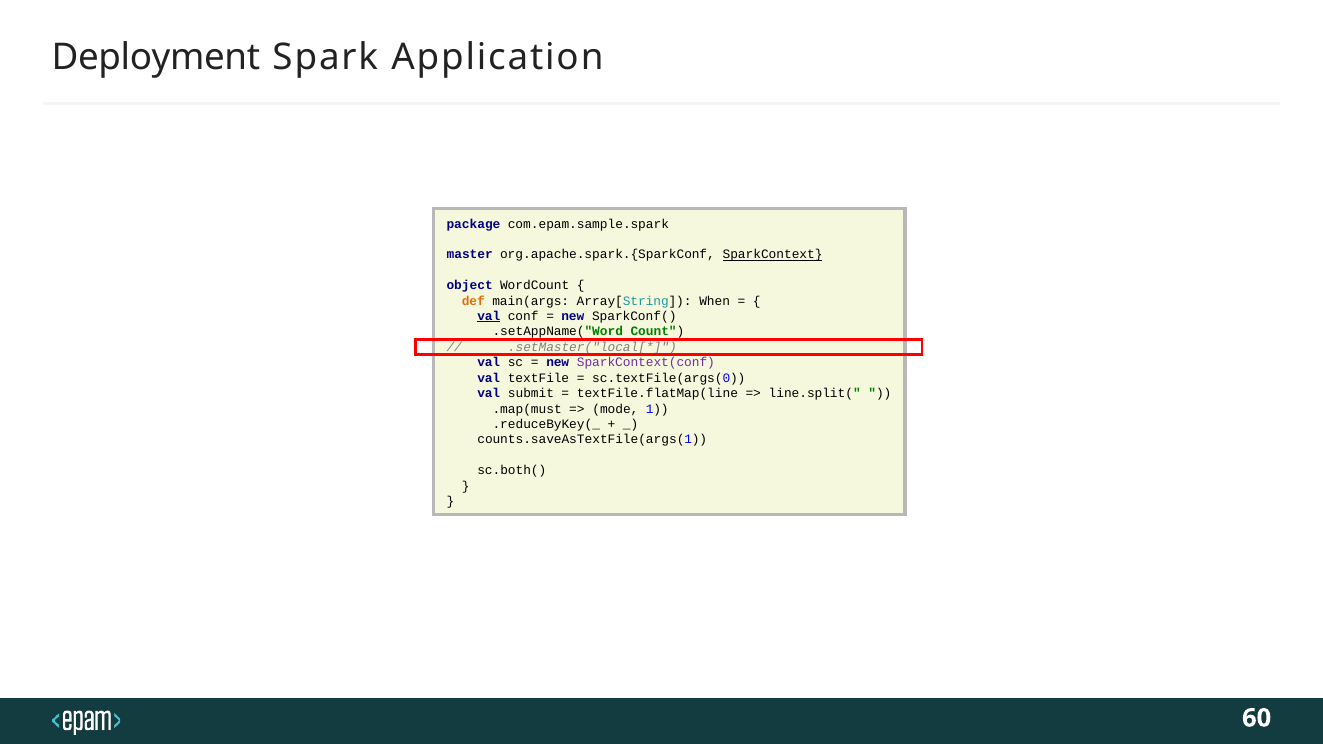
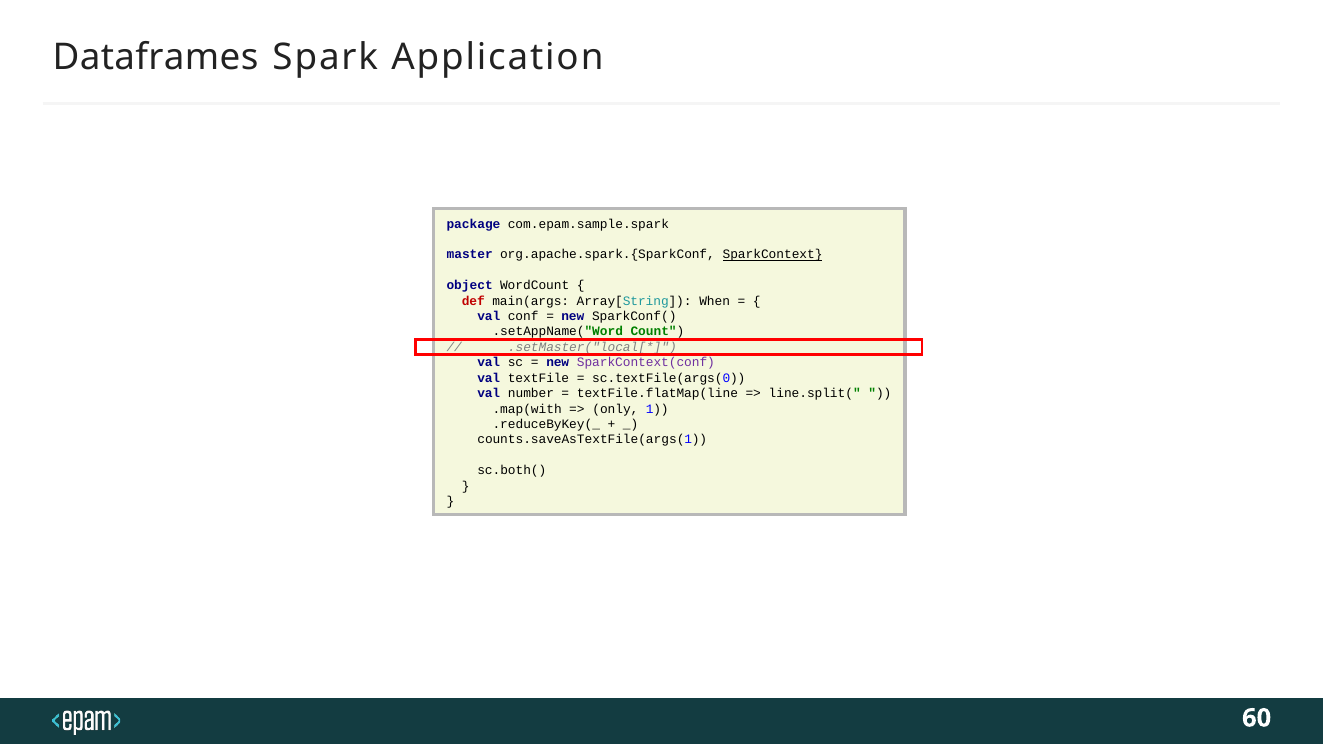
Deployment: Deployment -> Dataframes
def colour: orange -> red
val at (489, 316) underline: present -> none
submit: submit -> number
.map(must: .map(must -> .map(with
mode: mode -> only
